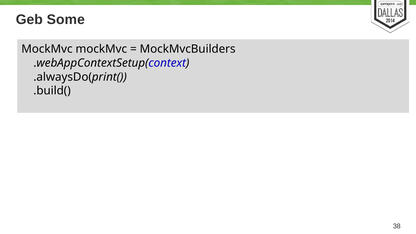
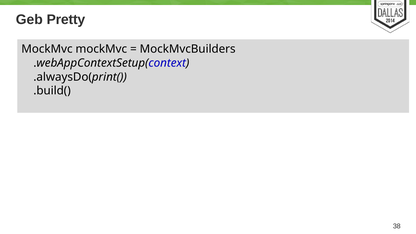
Some: Some -> Pretty
